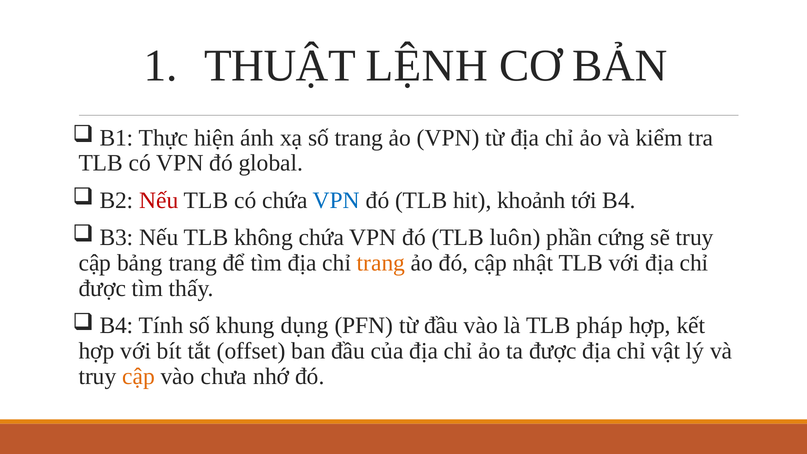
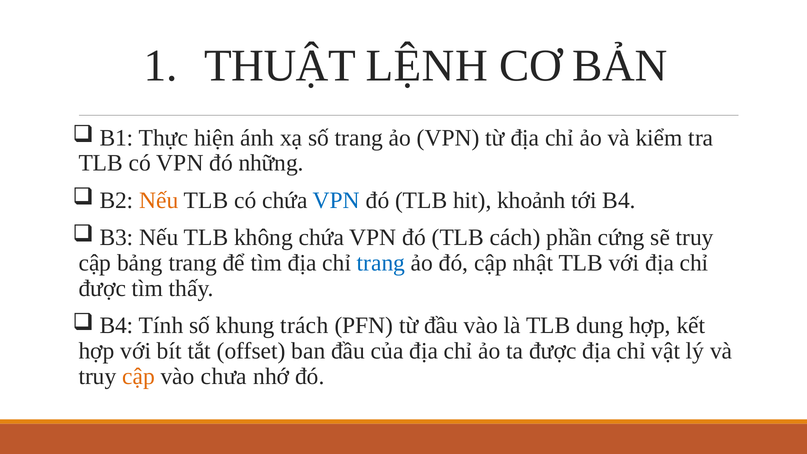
global: global -> những
Nếu at (159, 200) colour: red -> orange
luôn: luôn -> cách
trang at (381, 263) colour: orange -> blue
dụng: dụng -> trách
pháp: pháp -> dung
